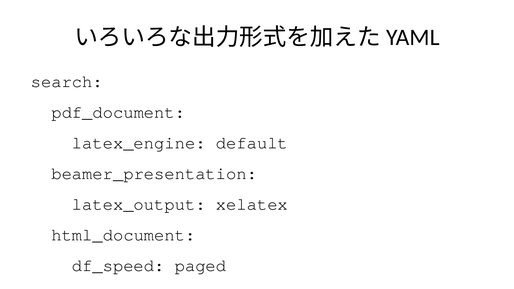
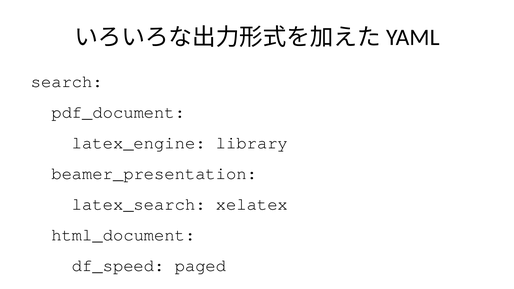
latex_engine default: default -> library
latex_output: latex_output -> latex_search
